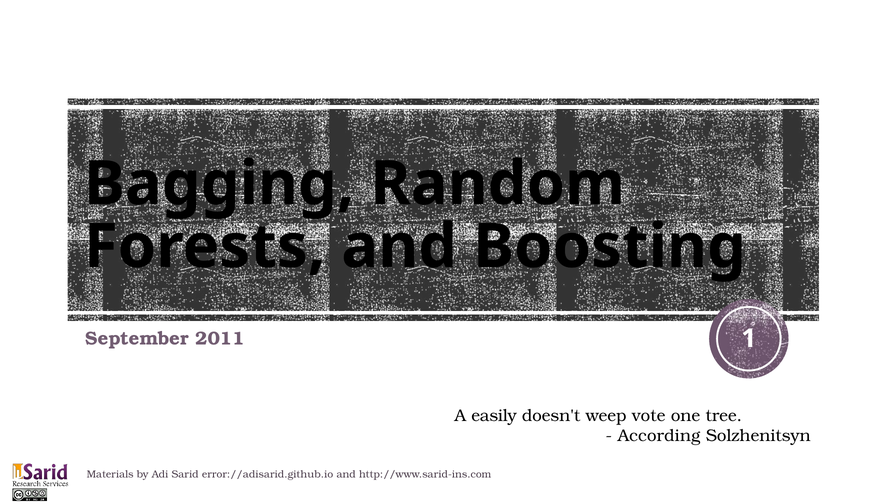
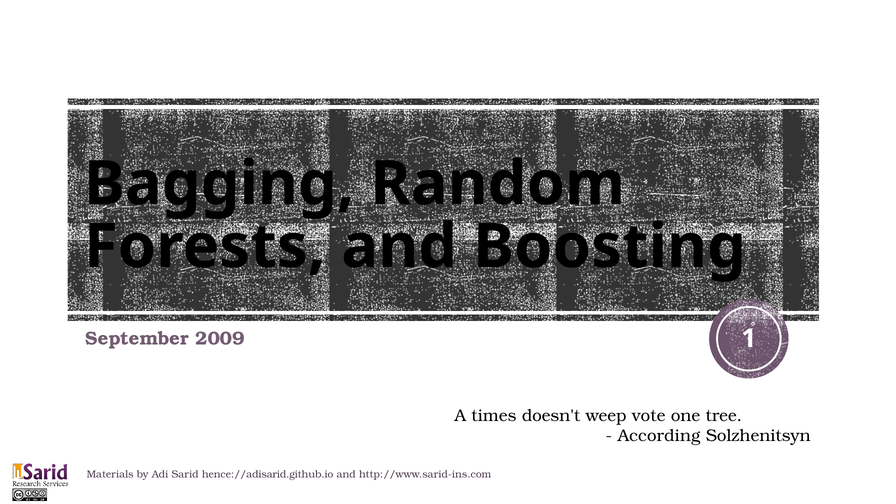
2011: 2011 -> 2009
easily: easily -> times
error://adisarid.github.io: error://adisarid.github.io -> hence://adisarid.github.io
